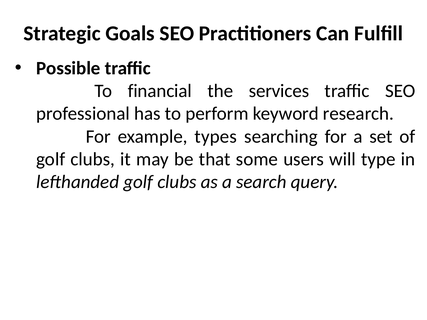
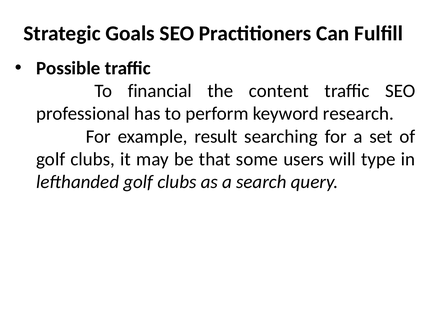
services: services -> content
types: types -> result
